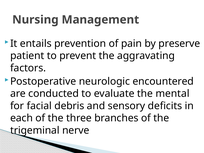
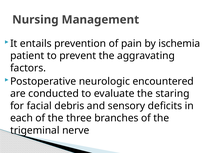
preserve: preserve -> ischemia
mental: mental -> staring
